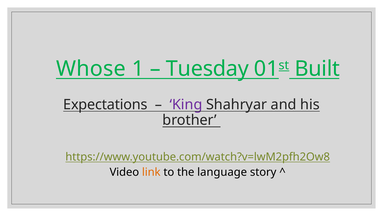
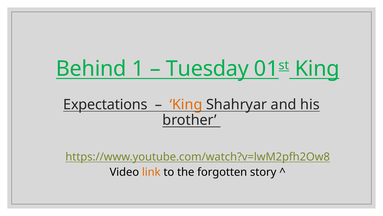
Whose: Whose -> Behind
Built at (317, 68): Built -> King
King at (186, 104) colour: purple -> orange
language: language -> forgotten
